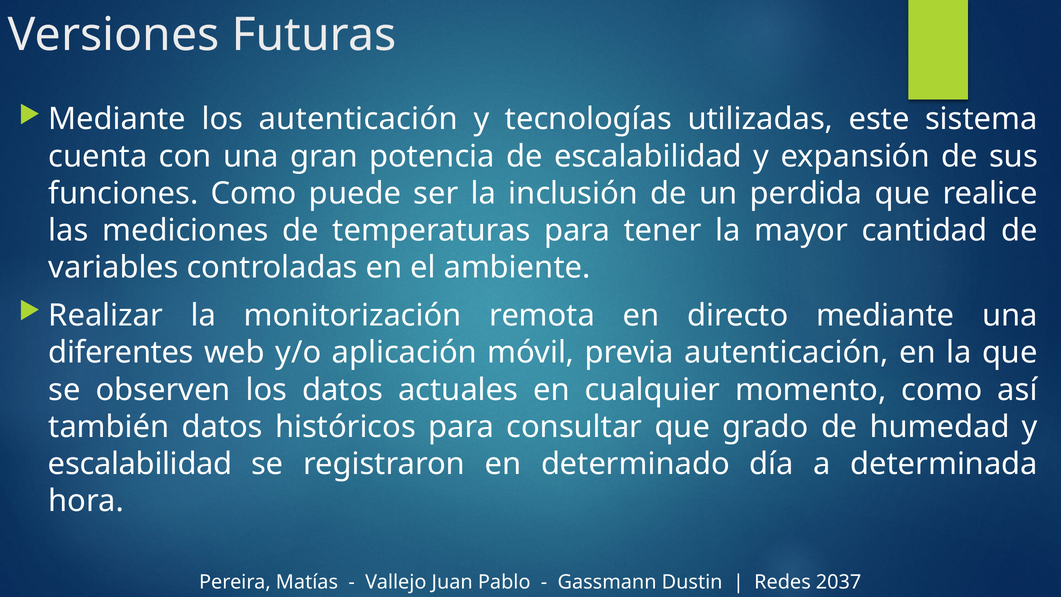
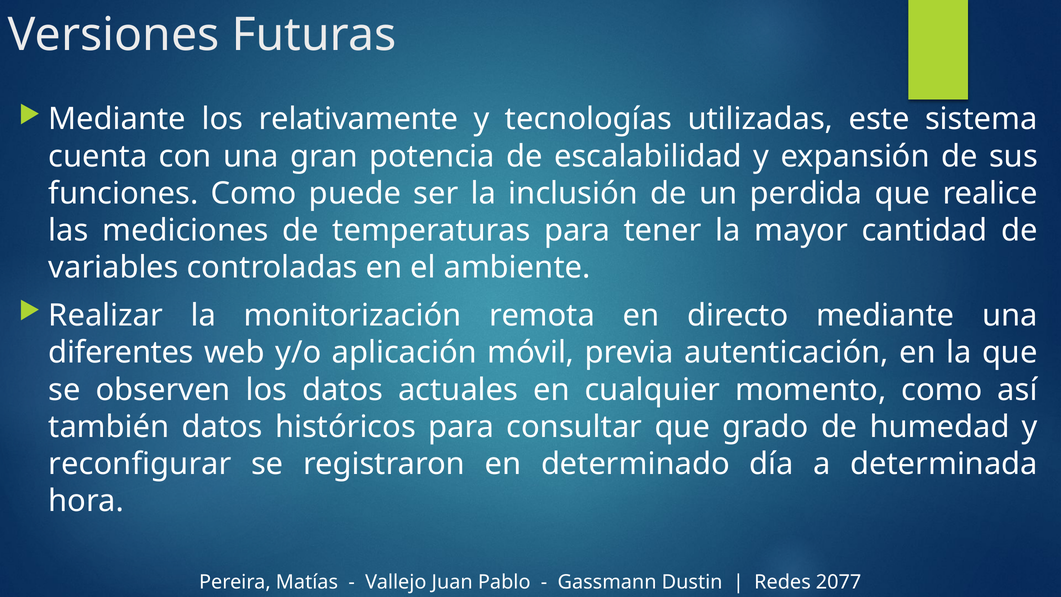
los autenticación: autenticación -> relativamente
escalabilidad at (140, 464): escalabilidad -> reconfigurar
2037: 2037 -> 2077
